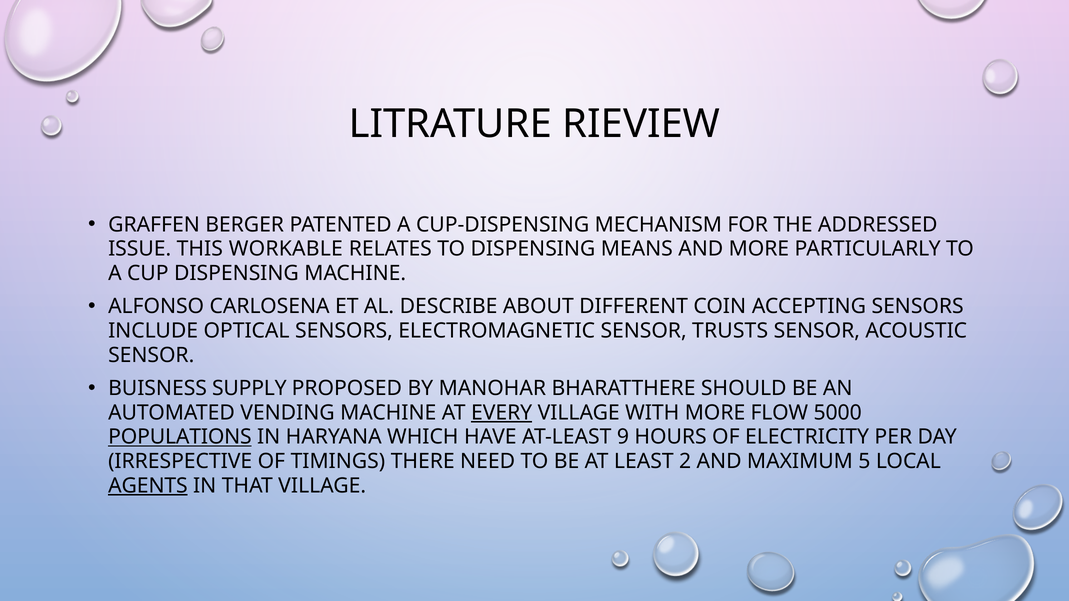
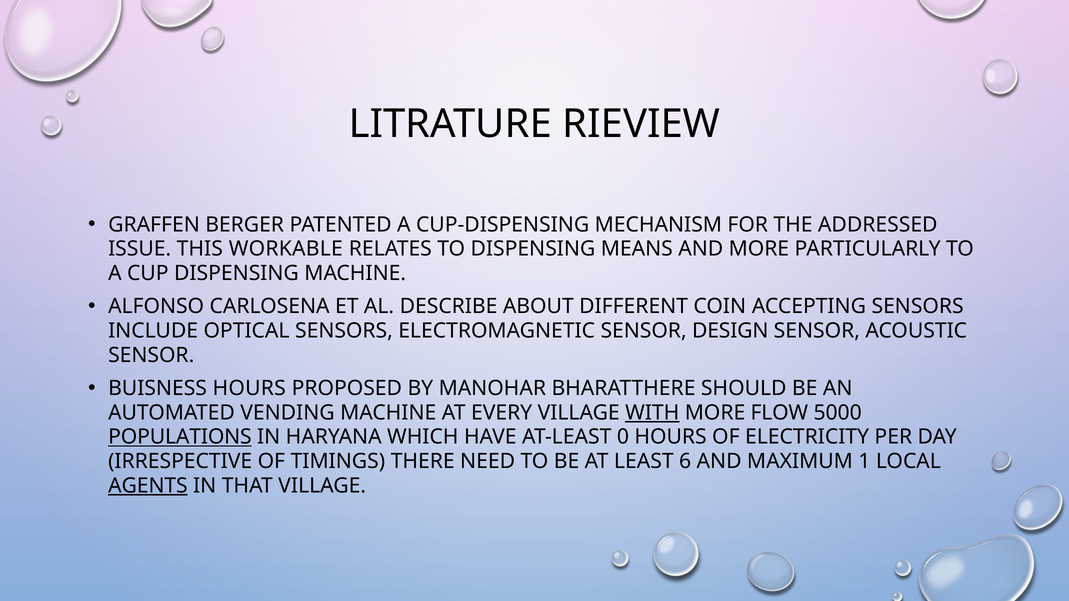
TRUSTS: TRUSTS -> DESIGN
BUISNESS SUPPLY: SUPPLY -> HOURS
EVERY underline: present -> none
WITH underline: none -> present
9: 9 -> 0
2: 2 -> 6
5: 5 -> 1
